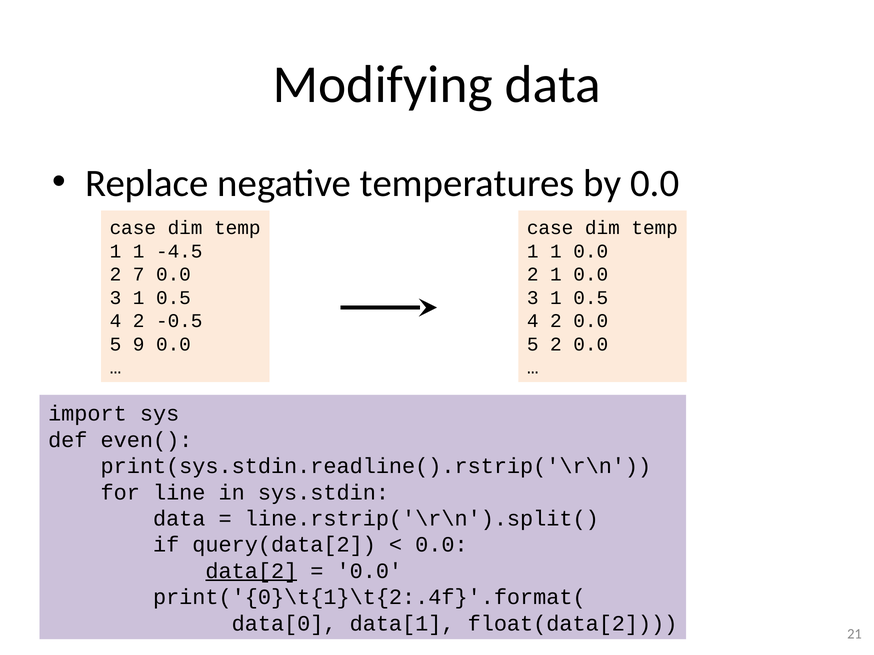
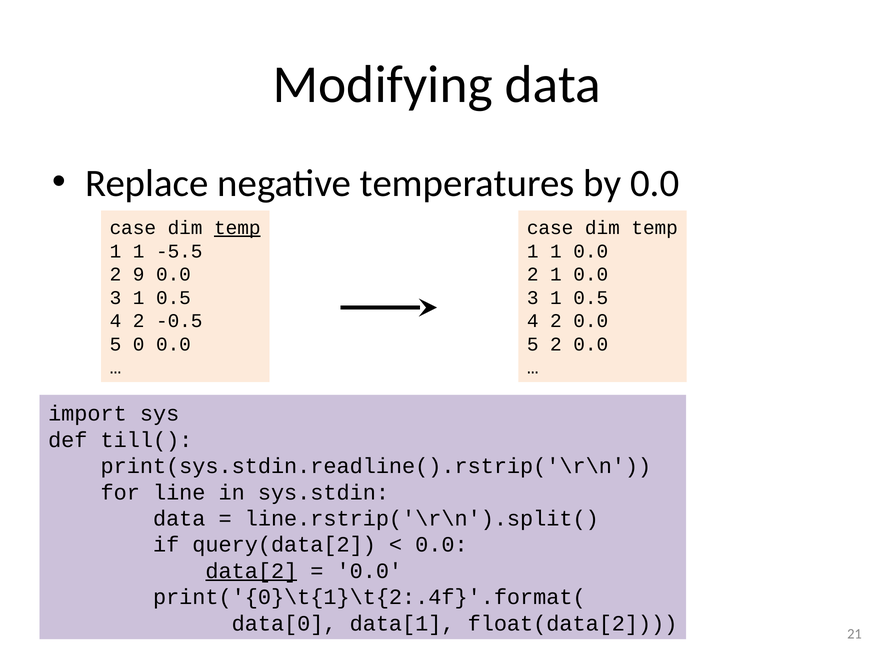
temp at (237, 228) underline: none -> present
-4.5: -4.5 -> -5.5
7: 7 -> 9
9: 9 -> 0
even(: even( -> till(
